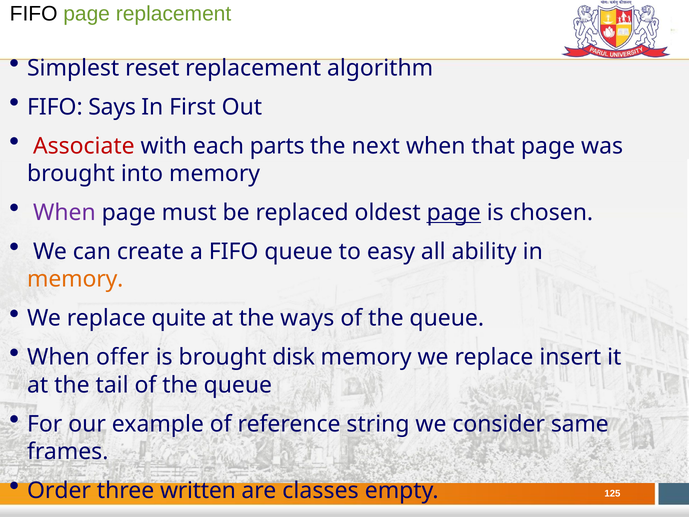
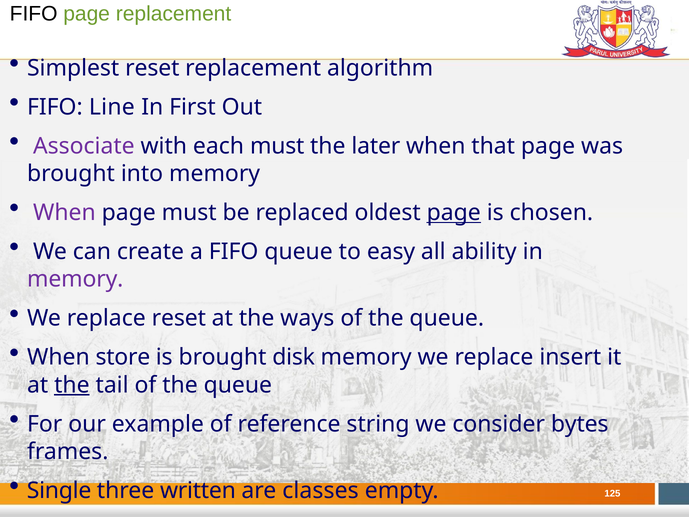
Says: Says -> Line
Associate colour: red -> purple
each parts: parts -> must
next: next -> later
memory at (75, 279) colour: orange -> purple
replace quite: quite -> reset
offer: offer -> store
the at (72, 385) underline: none -> present
same: same -> bytes
Order: Order -> Single
